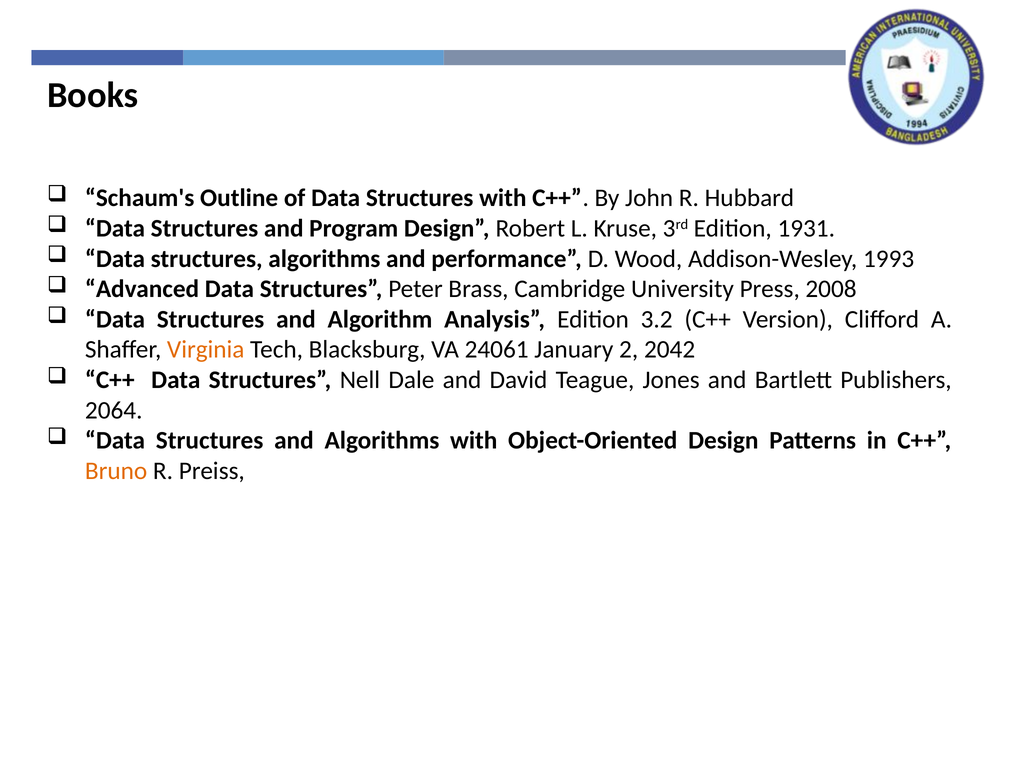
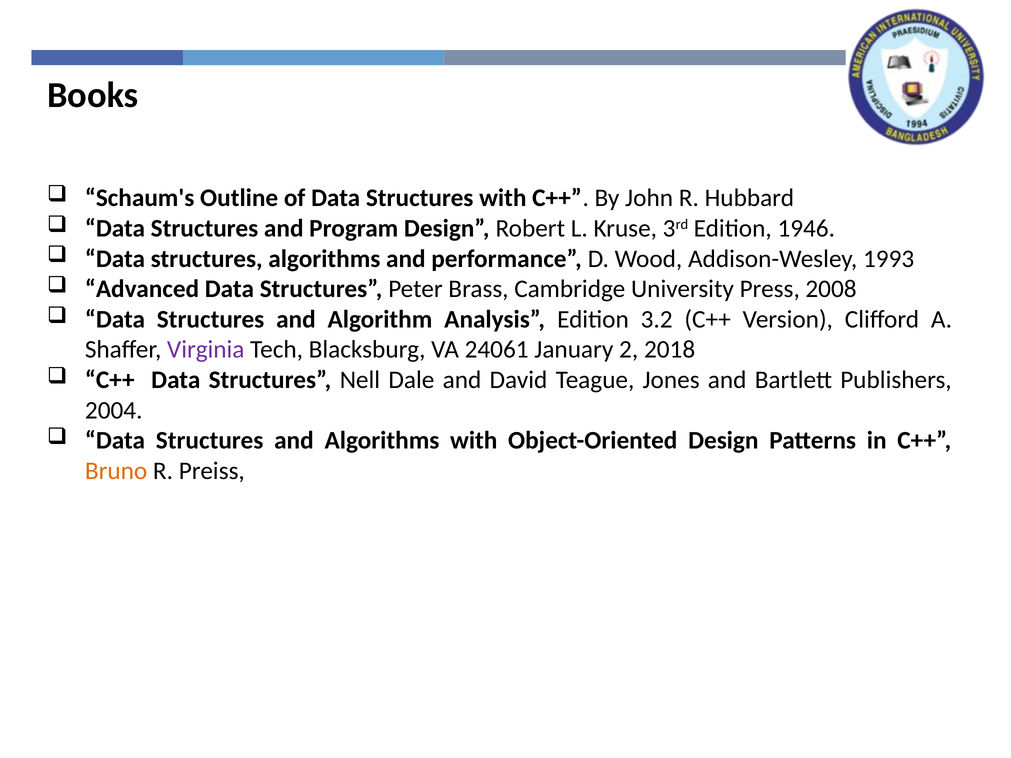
1931: 1931 -> 1946
Virginia colour: orange -> purple
2042: 2042 -> 2018
2064: 2064 -> 2004
